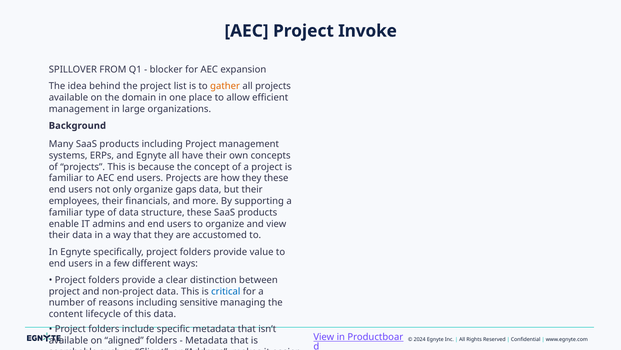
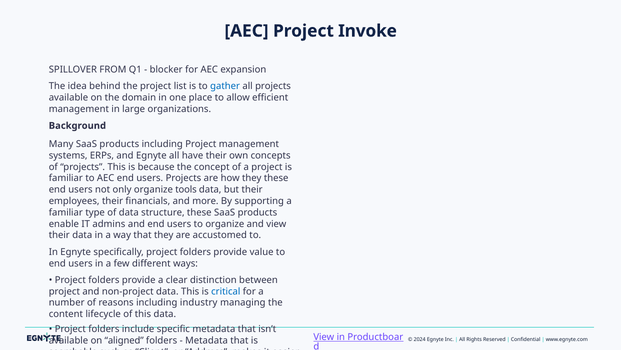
gather colour: orange -> blue
gaps: gaps -> tools
sensitive: sensitive -> industry
